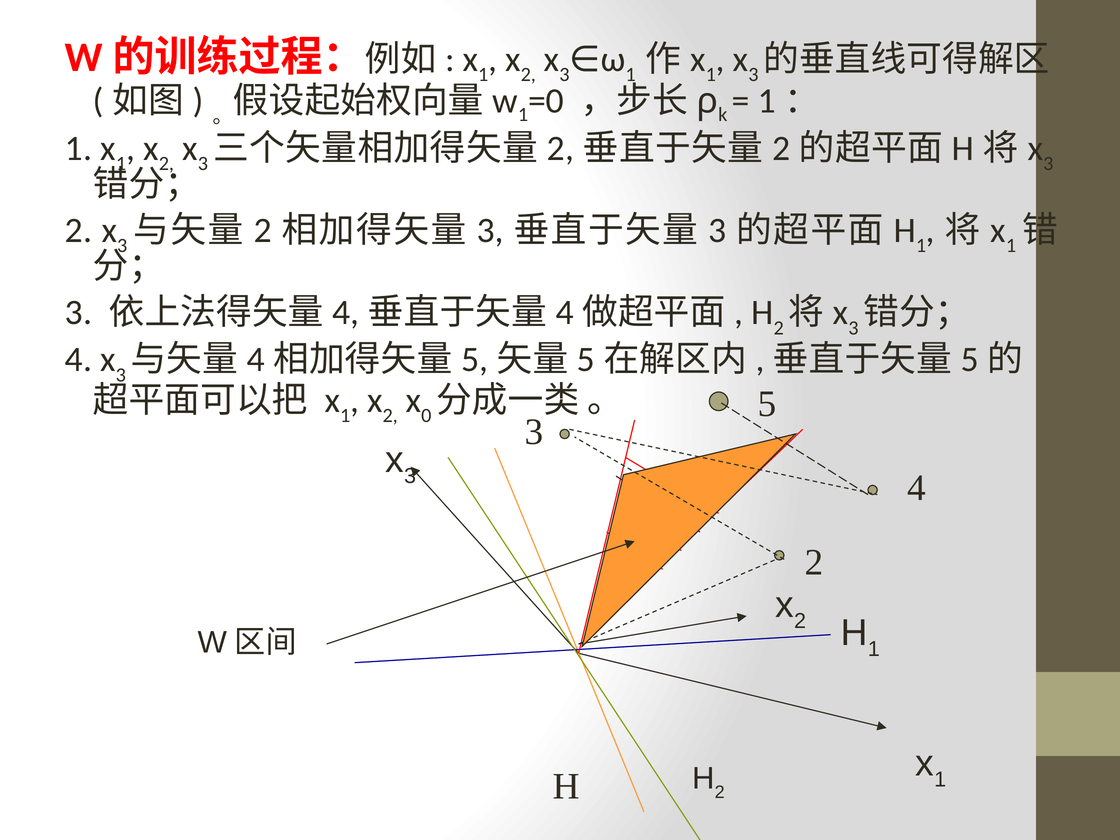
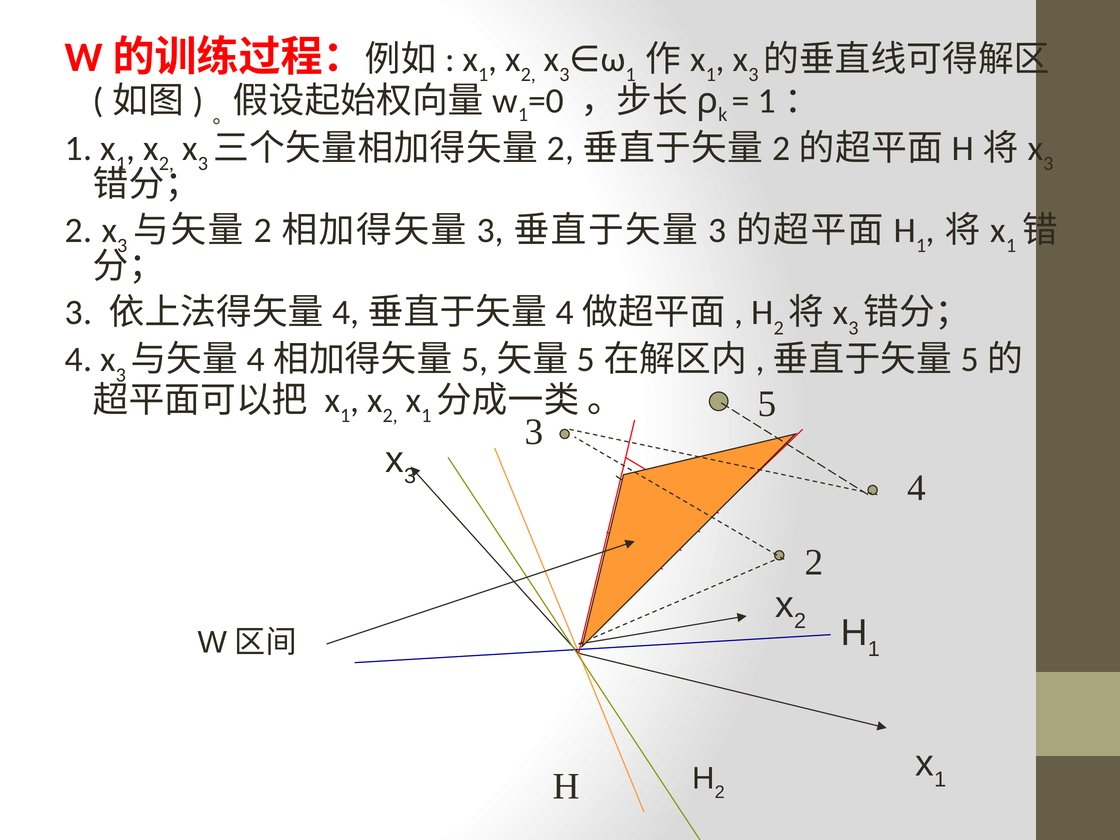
0 at (426, 416): 0 -> 1
